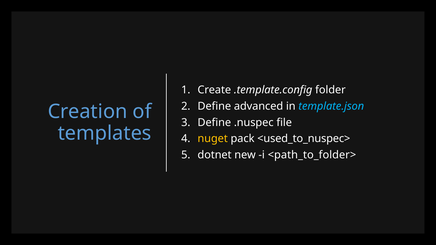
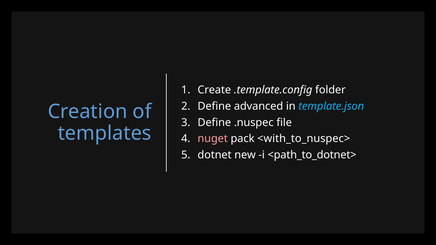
nuget colour: yellow -> pink
<used_to_nuspec>: <used_to_nuspec> -> <with_to_nuspec>
<path_to_folder>: <path_to_folder> -> <path_to_dotnet>
